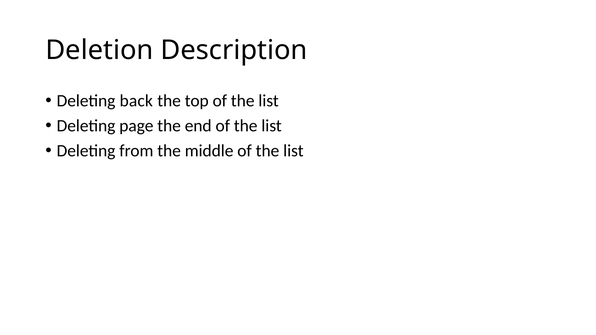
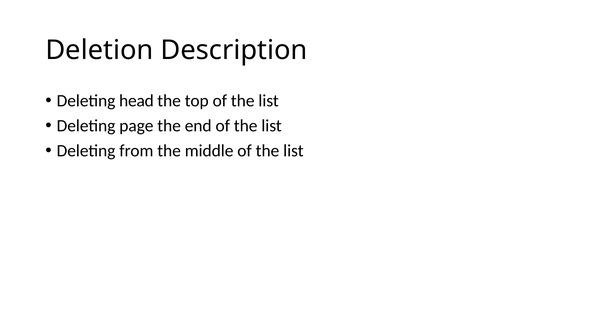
back: back -> head
